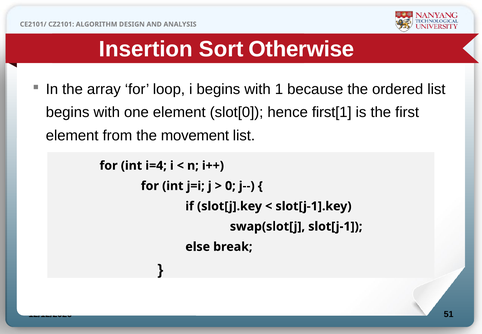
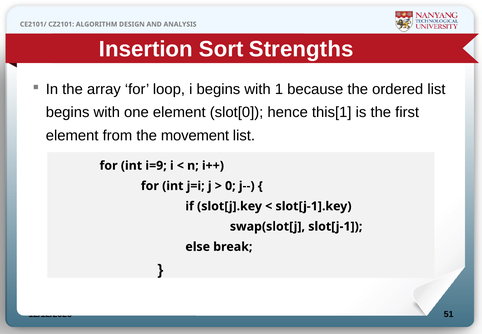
Otherwise: Otherwise -> Strengths
first[1: first[1 -> this[1
i=4: i=4 -> i=9
